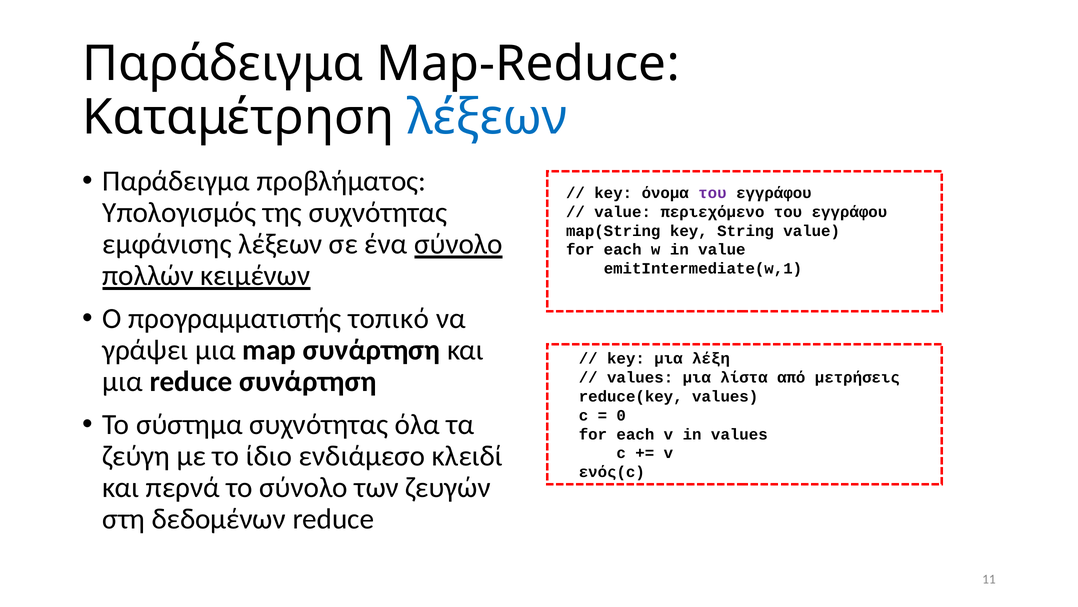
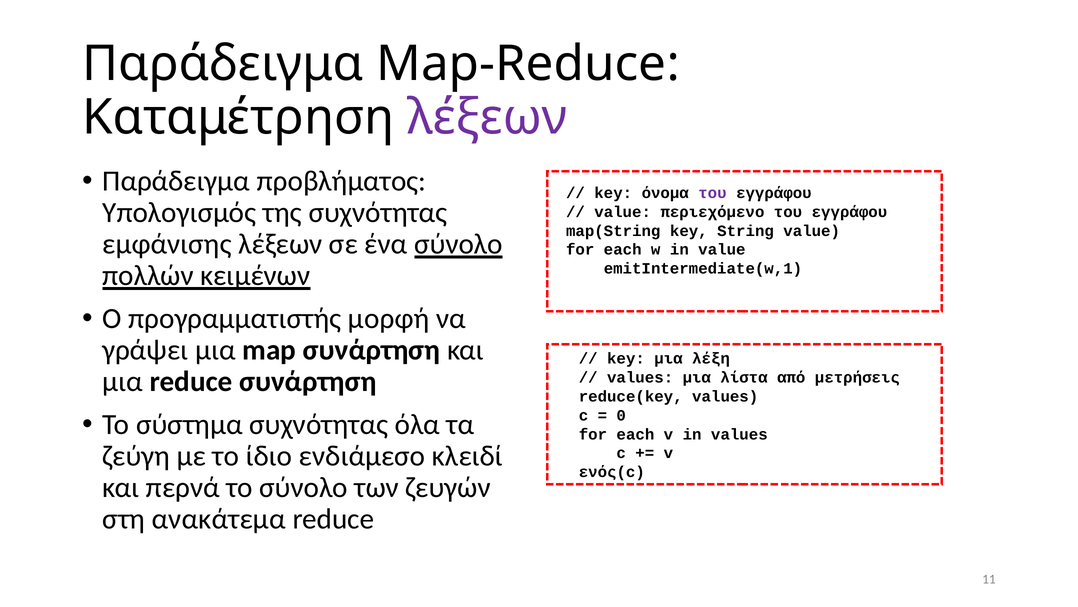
λέξεων at (487, 117) colour: blue -> purple
τοπικό: τοπικό -> μορφή
δεδομένων: δεδομένων -> ανακάτεμα
